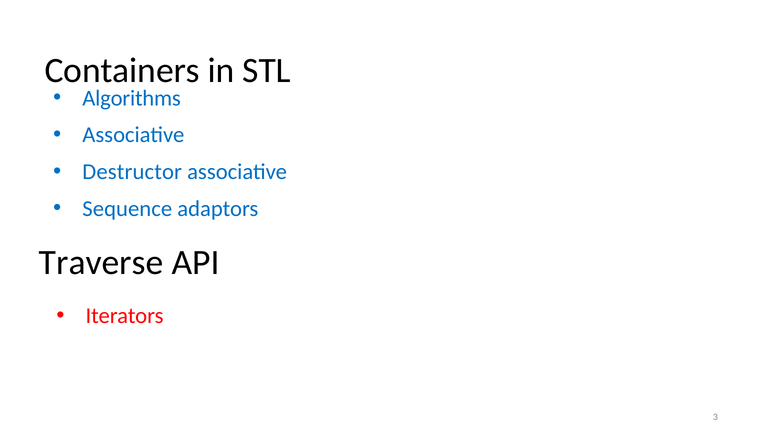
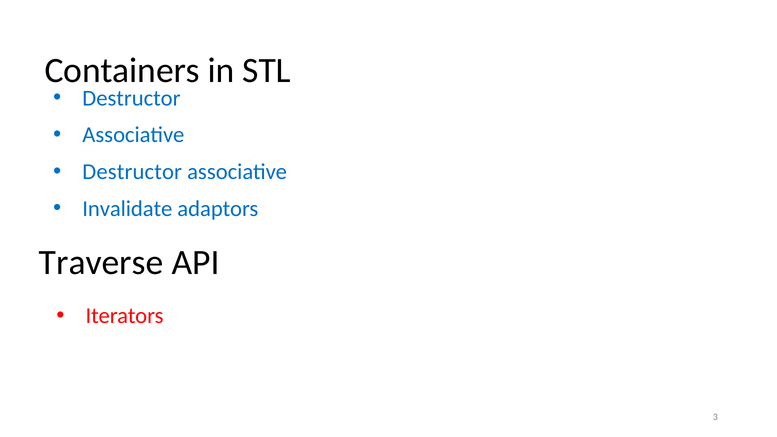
Algorithms at (132, 98): Algorithms -> Destructor
Sequence: Sequence -> Invalidate
